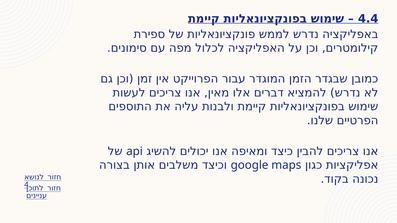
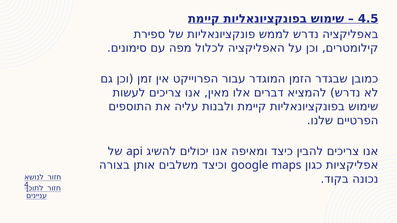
4.4: 4.4 -> 4.5
